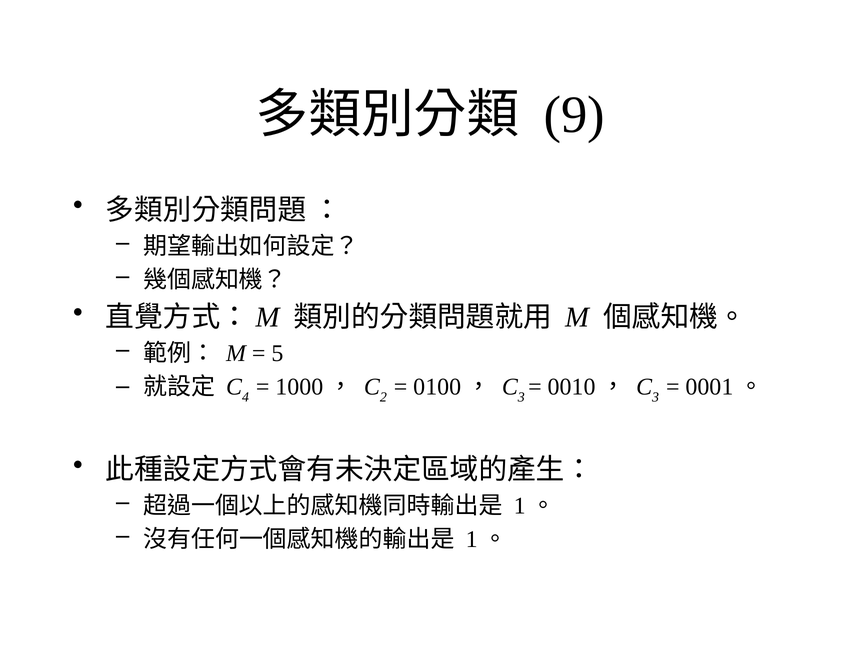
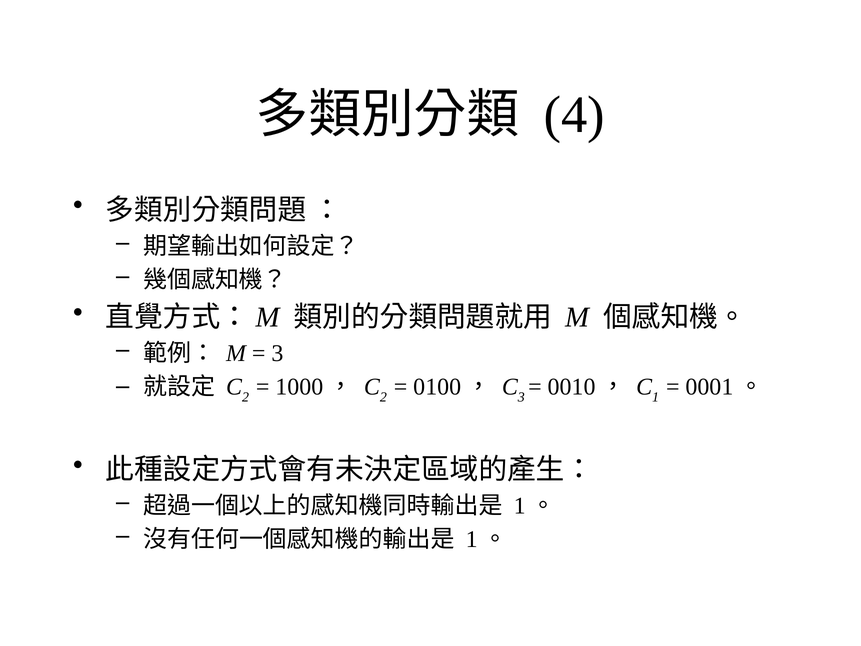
9: 9 -> 4
5 at (277, 353): 5 -> 3
4 at (246, 397): 4 -> 2
3 at (656, 397): 3 -> 1
